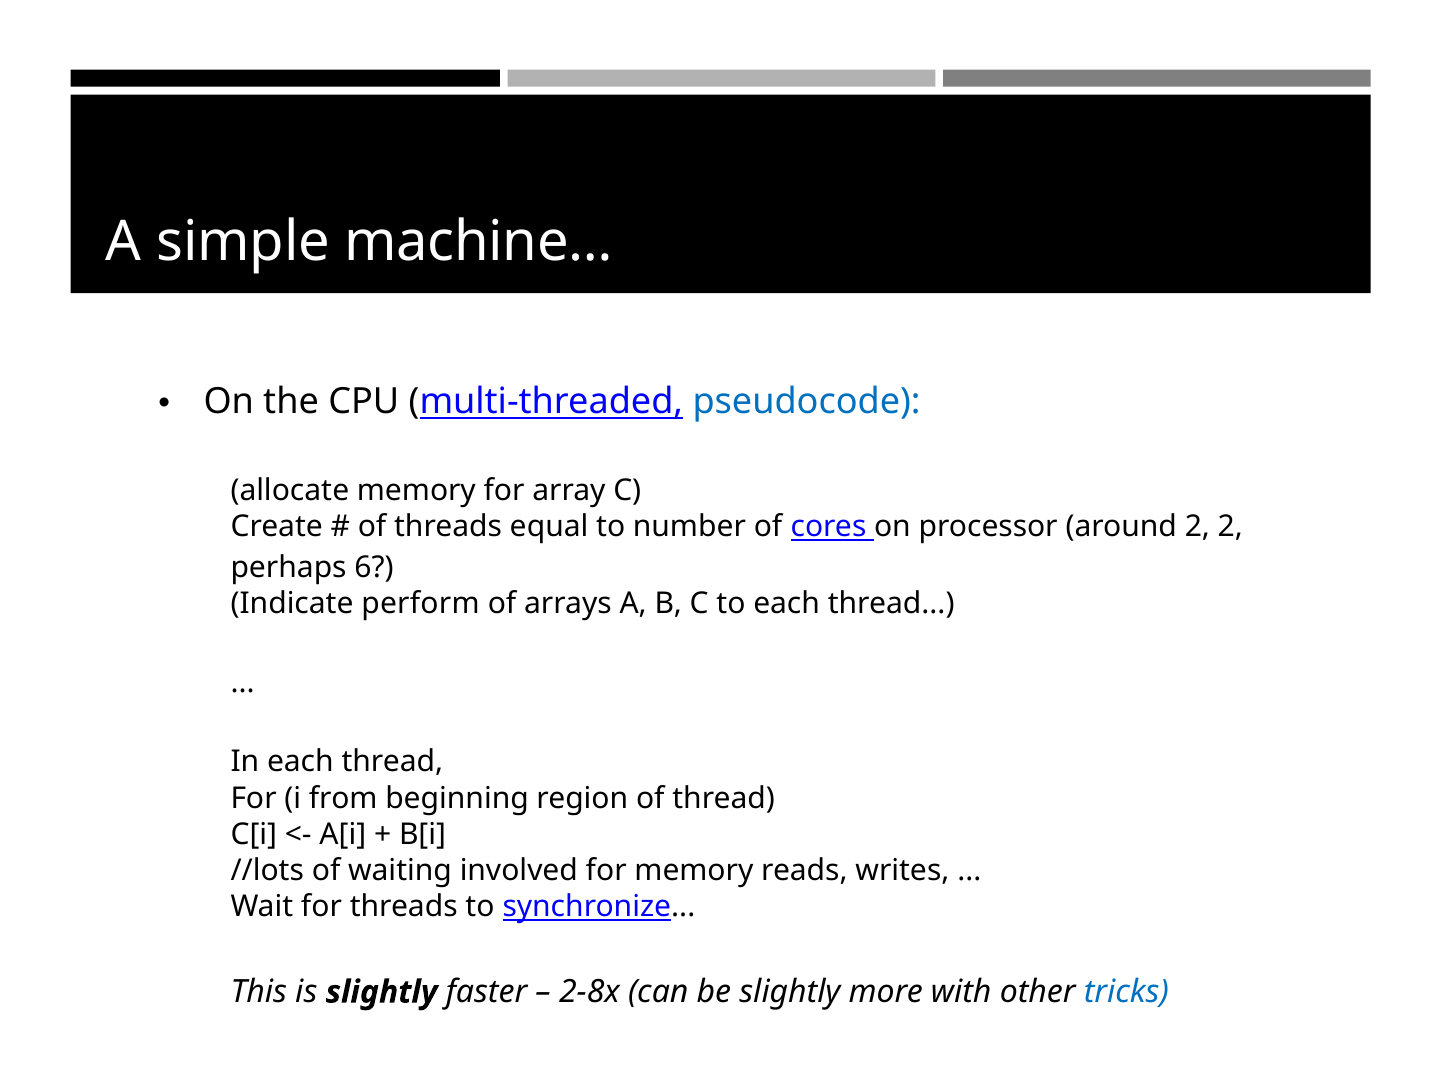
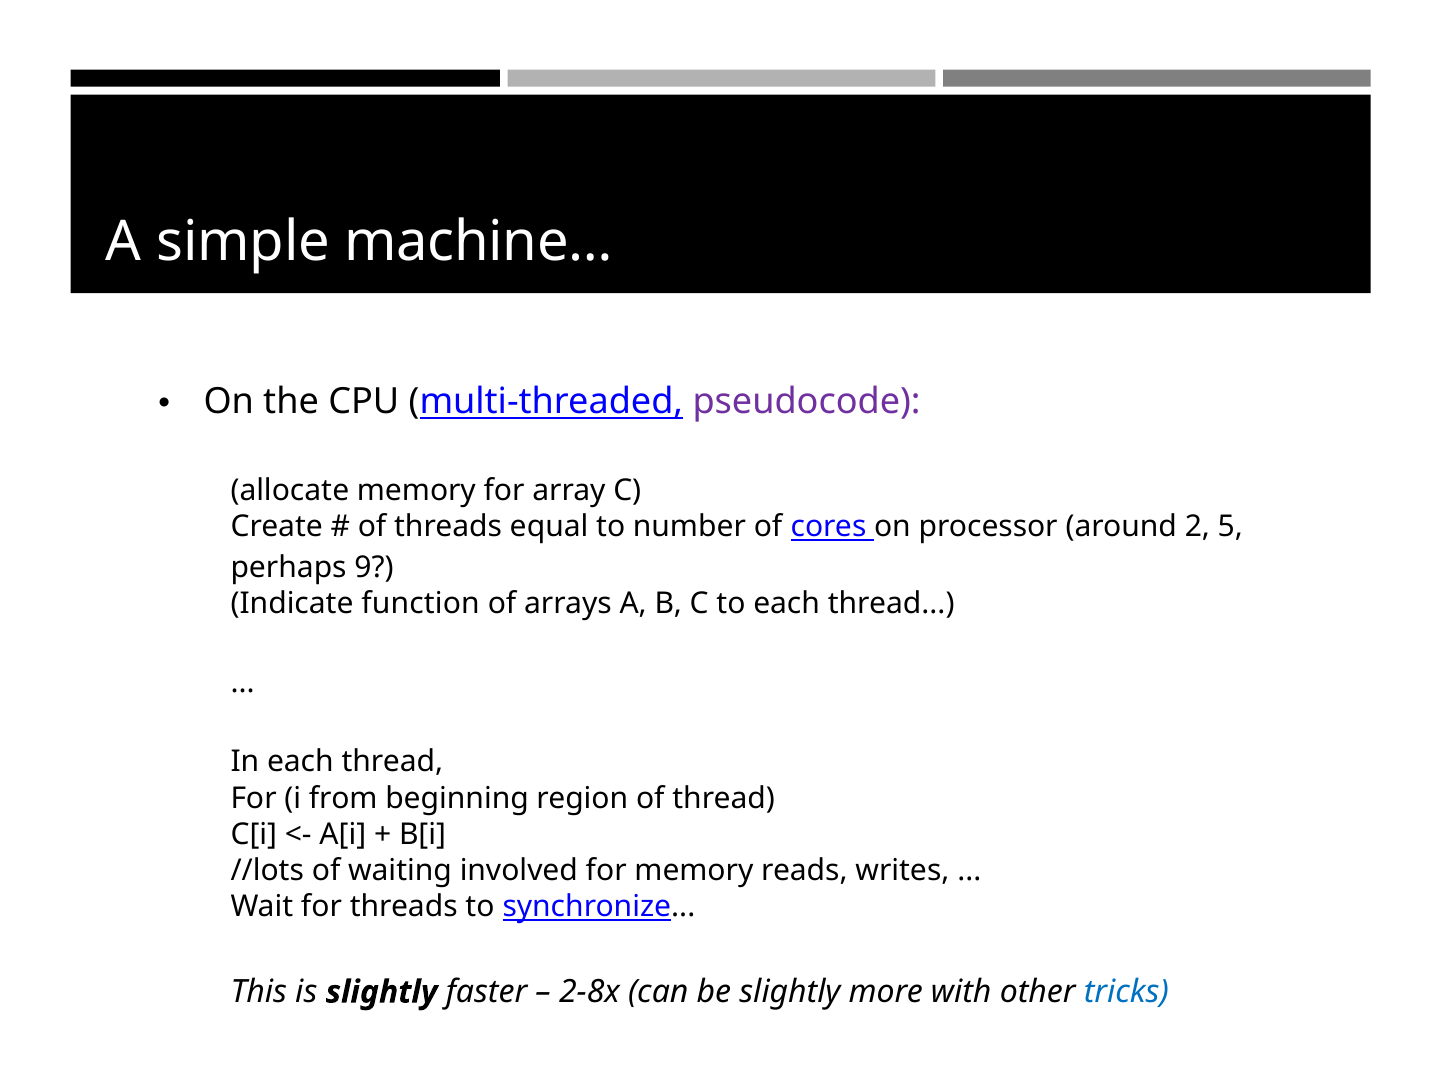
pseudocode colour: blue -> purple
2 2: 2 -> 5
6: 6 -> 9
perform: perform -> function
